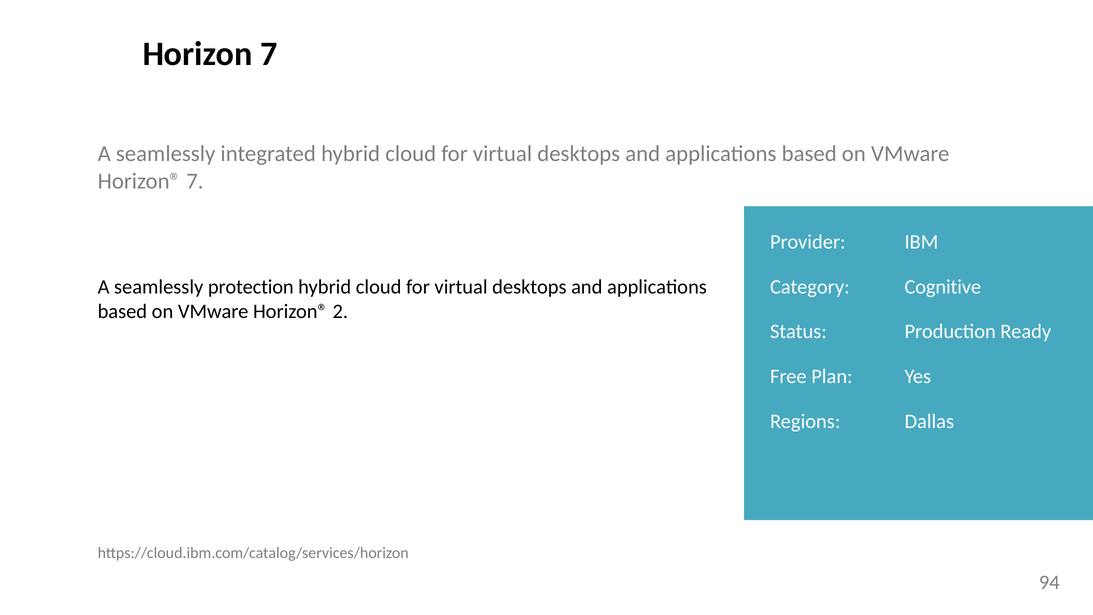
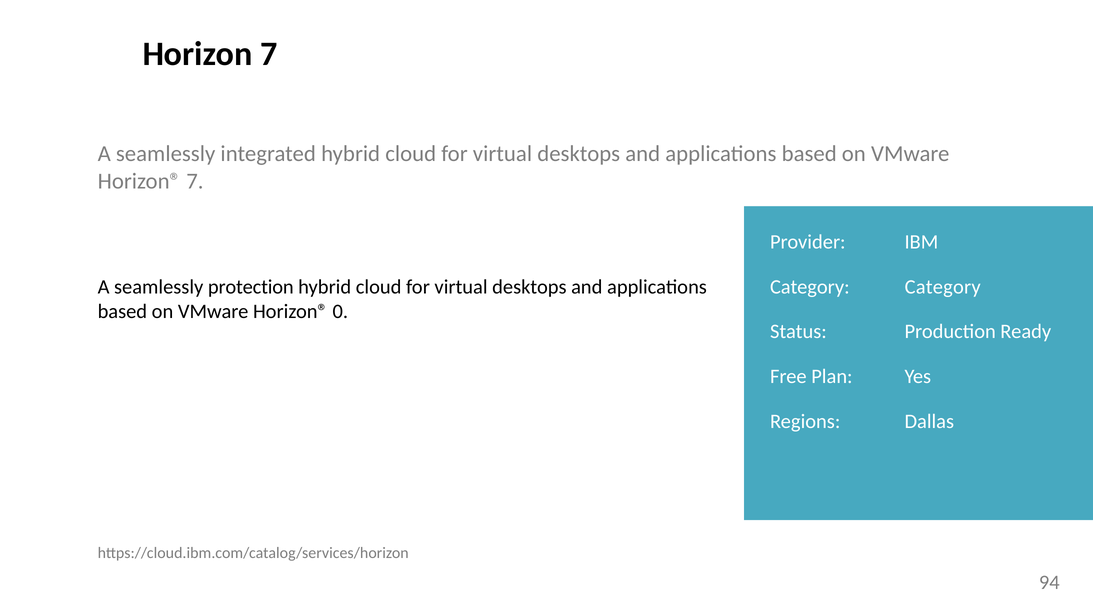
Category Cognitive: Cognitive -> Category
2: 2 -> 0
